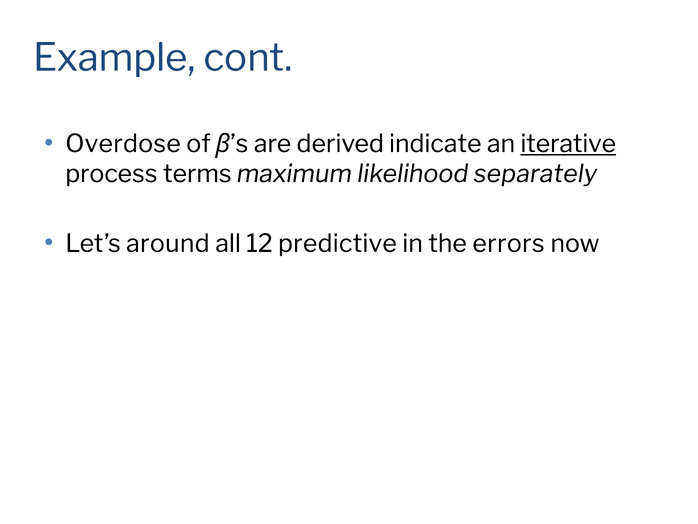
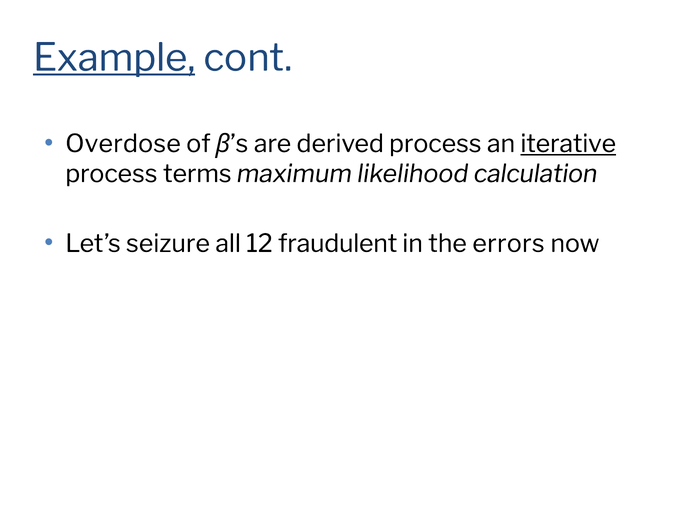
Example underline: none -> present
derived indicate: indicate -> process
separately: separately -> calculation
around: around -> seizure
predictive: predictive -> fraudulent
